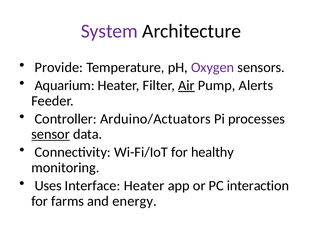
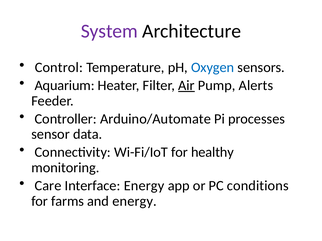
Provide: Provide -> Control
Oxygen colour: purple -> blue
Arduino/Actuators: Arduino/Actuators -> Arduino/Automate
sensor underline: present -> none
Uses: Uses -> Care
Interface Heater: Heater -> Energy
interaction: interaction -> conditions
